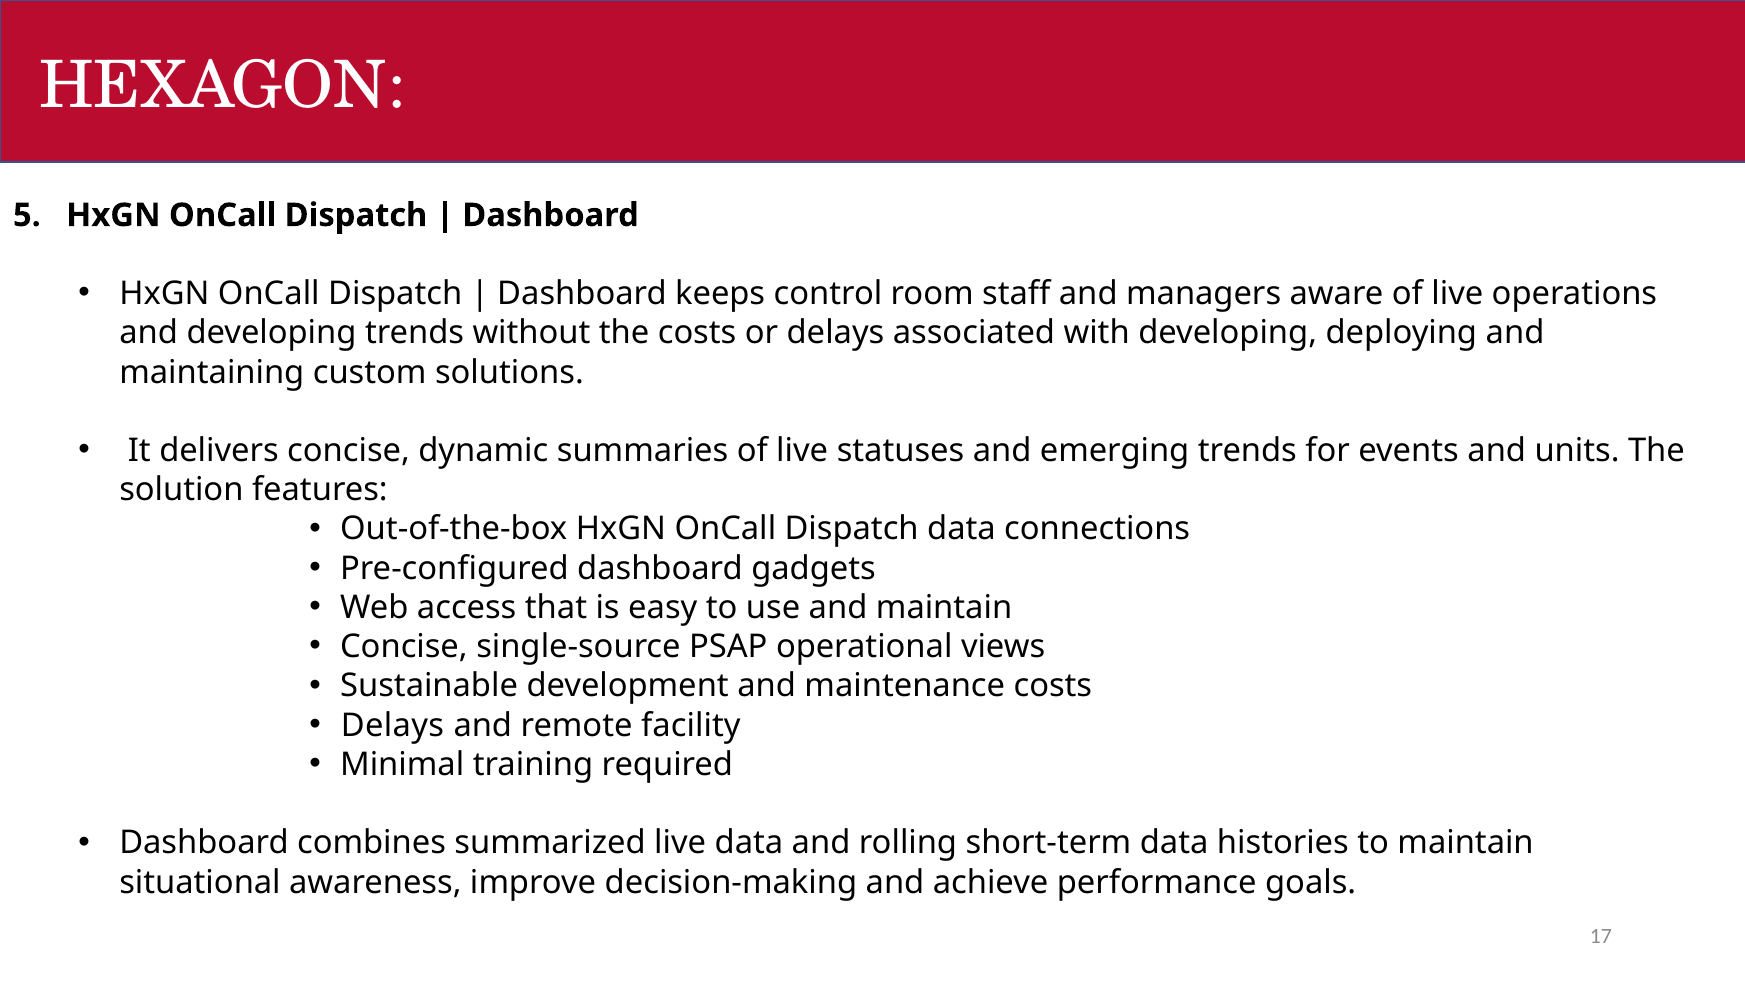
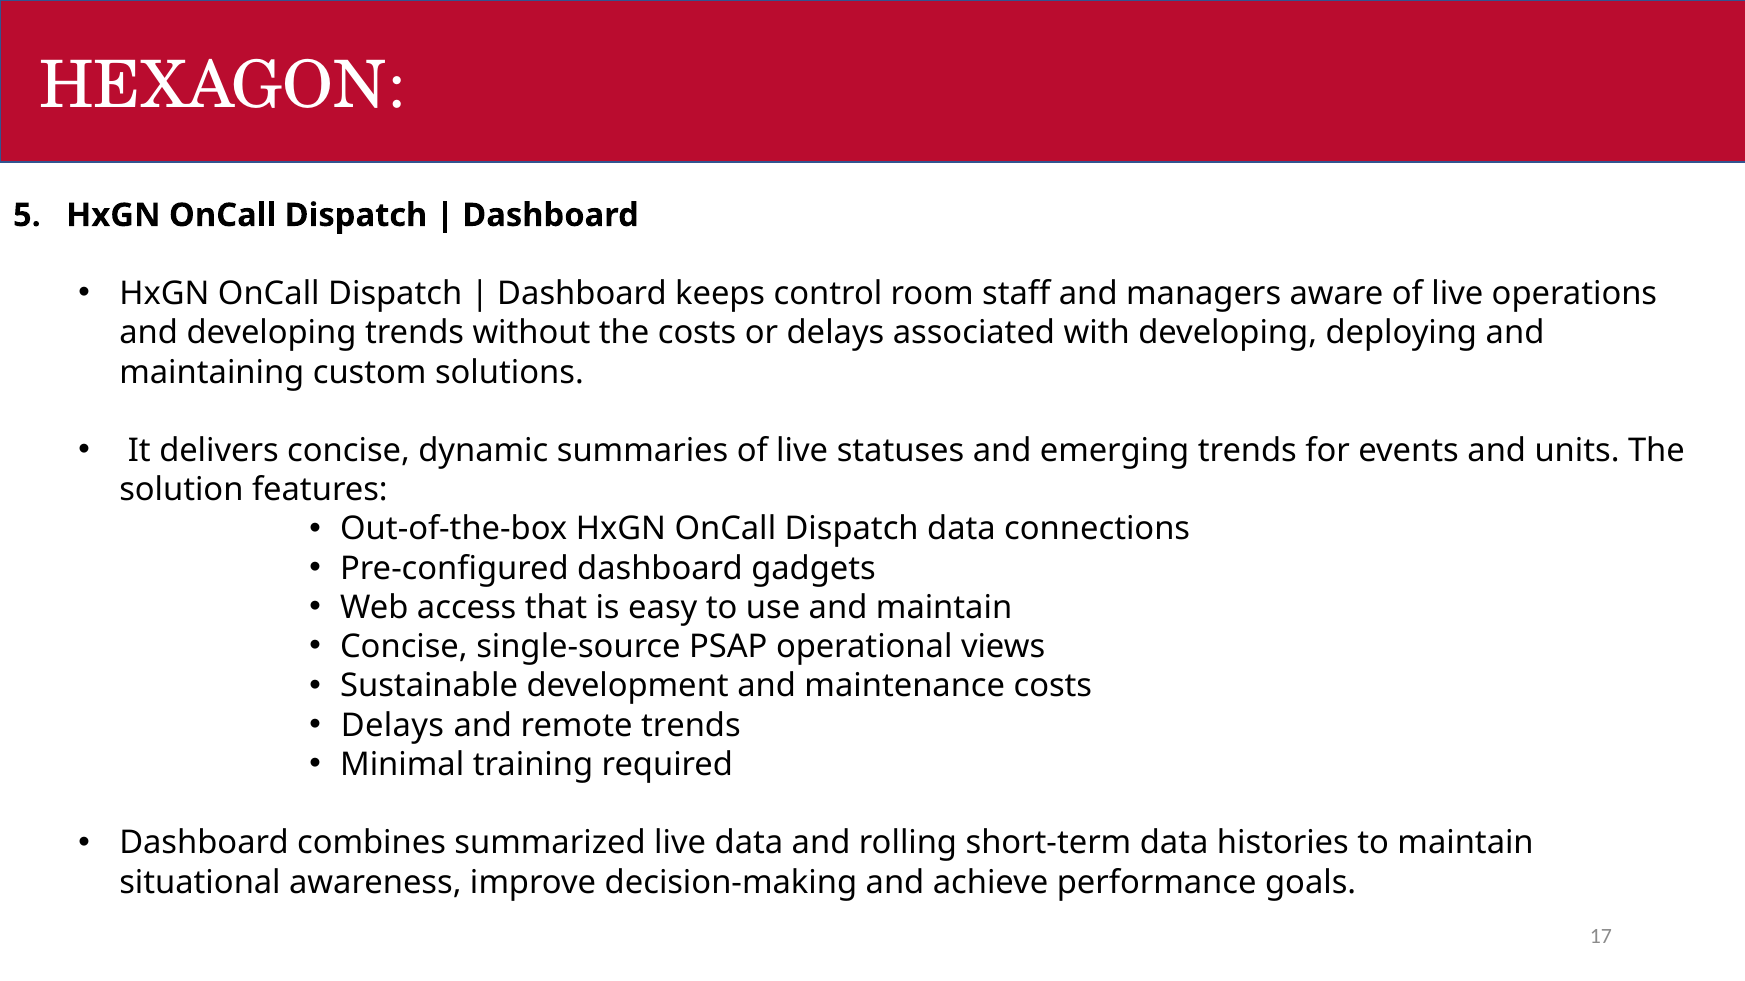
remote facility: facility -> trends
